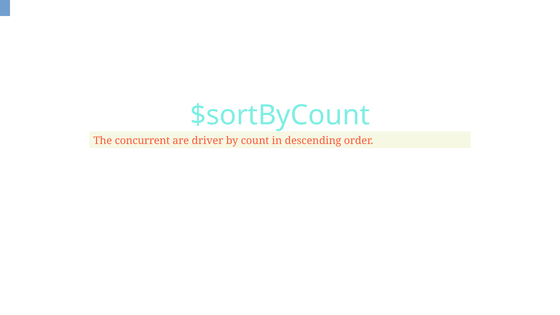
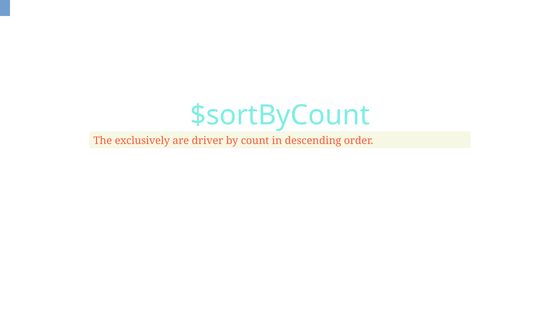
concurrent: concurrent -> exclusively
